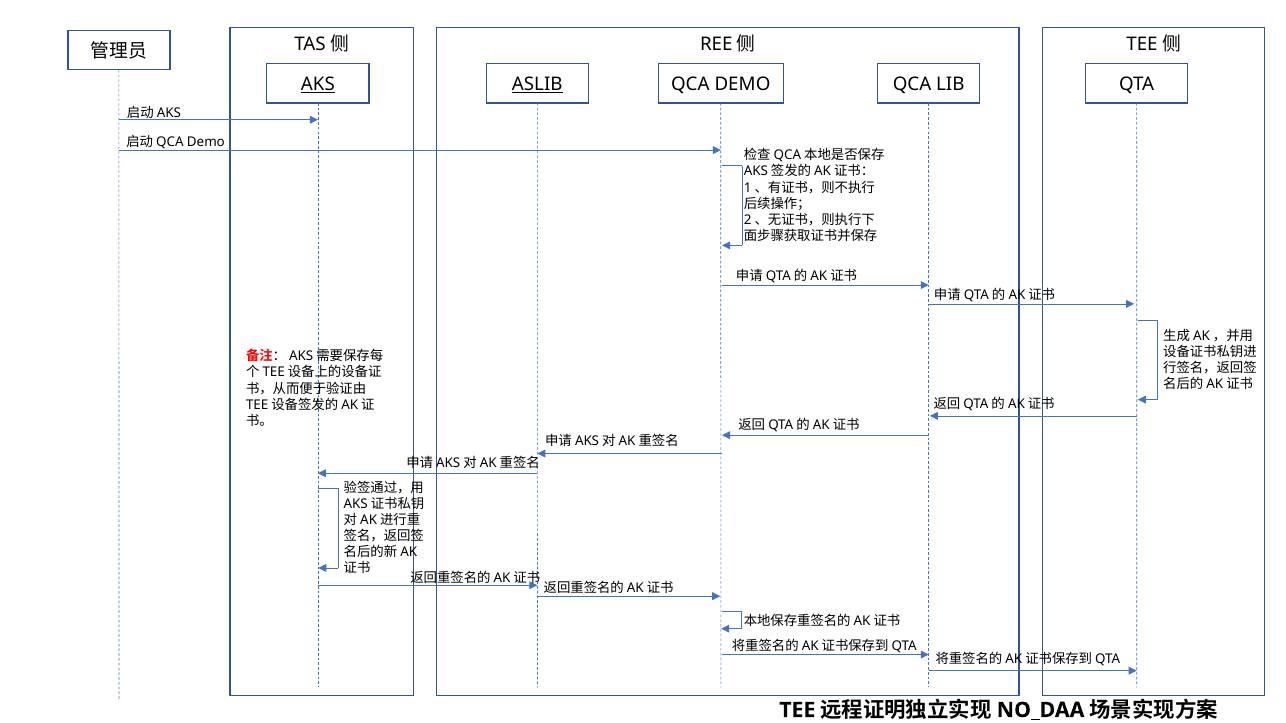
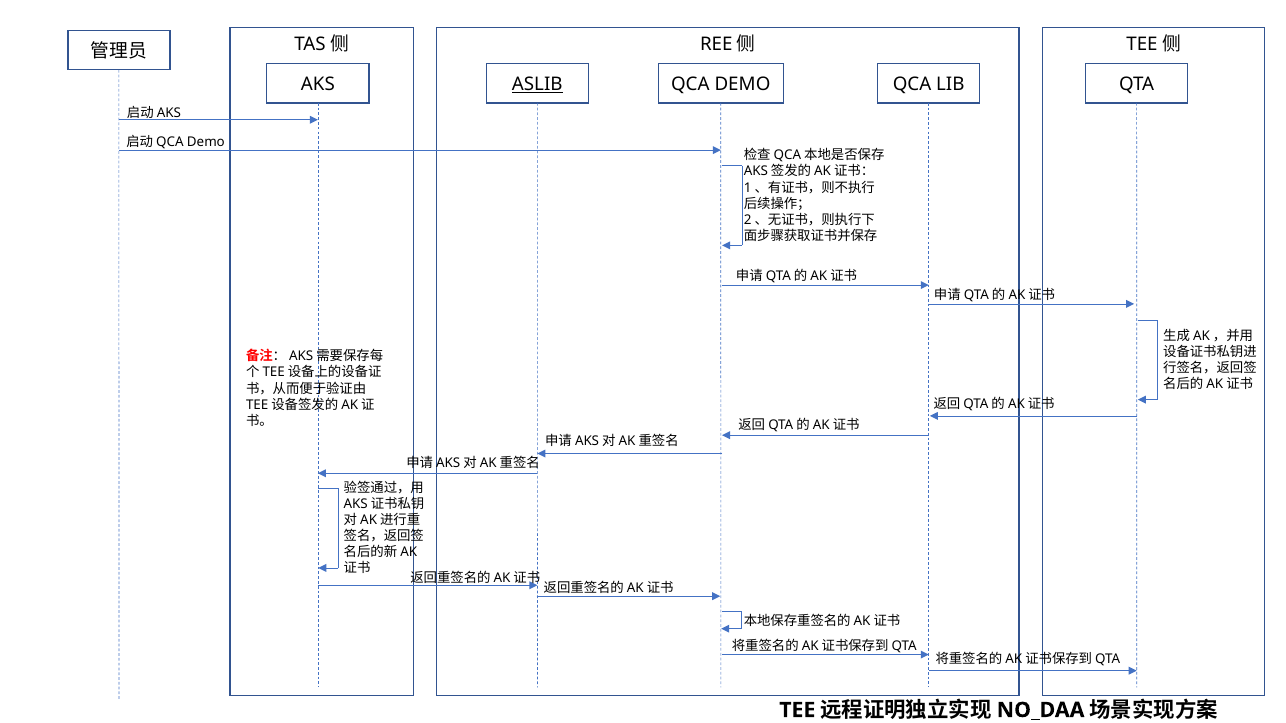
AKS underline: present -> none
